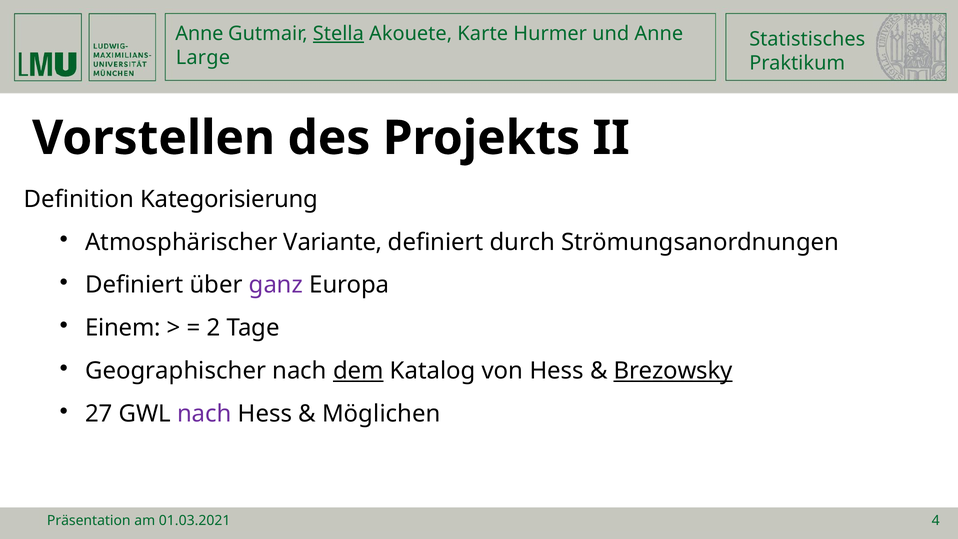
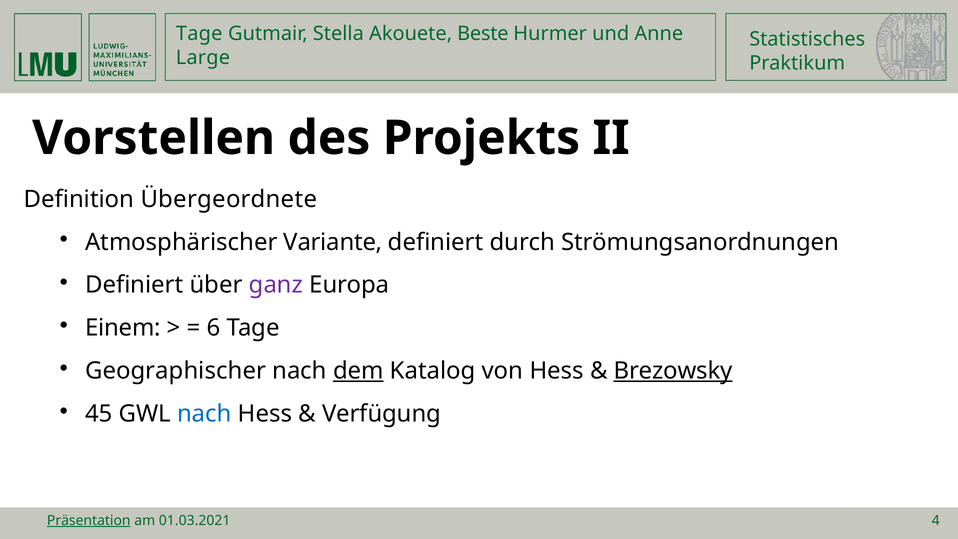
Anne at (199, 34): Anne -> Tage
Stella underline: present -> none
Karte: Karte -> Beste
Kategorisierung: Kategorisierung -> Übergeordnete
2: 2 -> 6
27: 27 -> 45
nach at (204, 414) colour: purple -> blue
Möglichen: Möglichen -> Verfügung
Präsentation underline: none -> present
